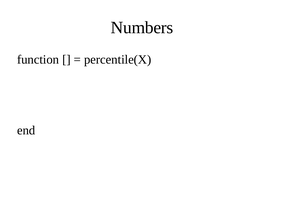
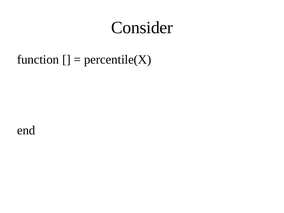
Numbers: Numbers -> Consider
